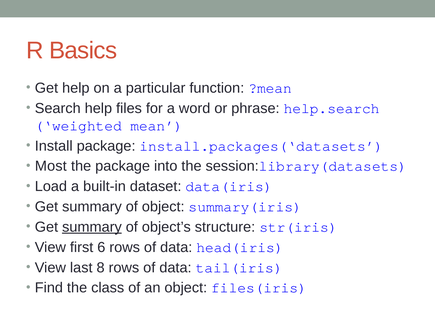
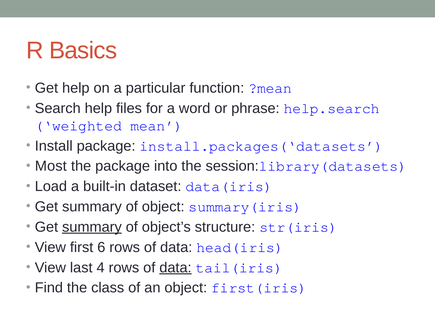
8: 8 -> 4
data at (175, 268) underline: none -> present
files(iris: files(iris -> first(iris
